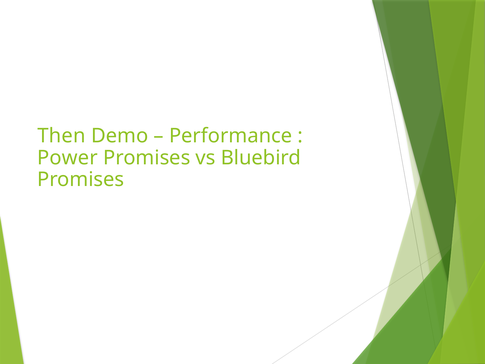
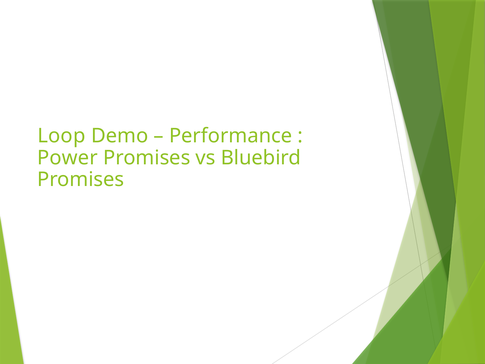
Then: Then -> Loop
